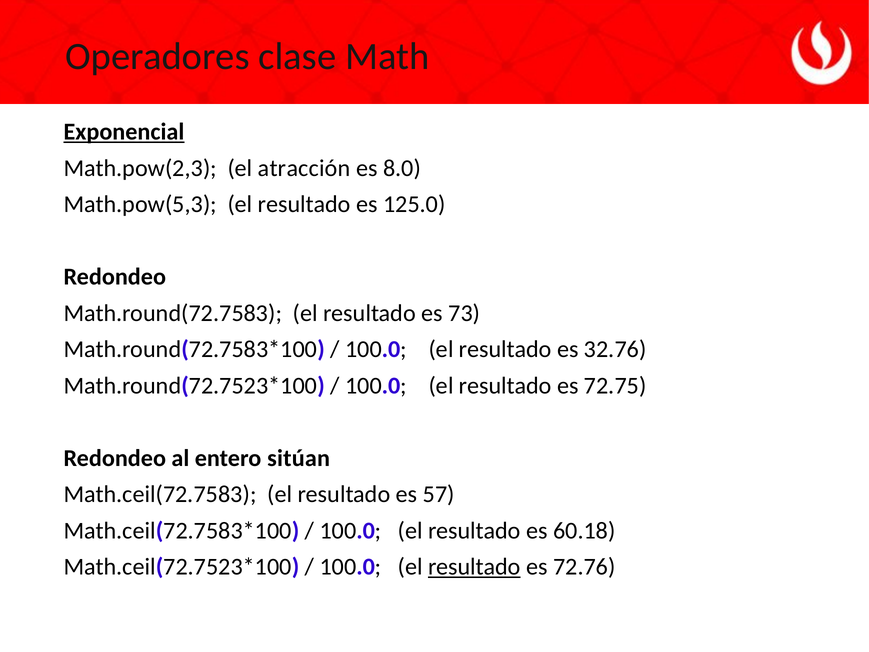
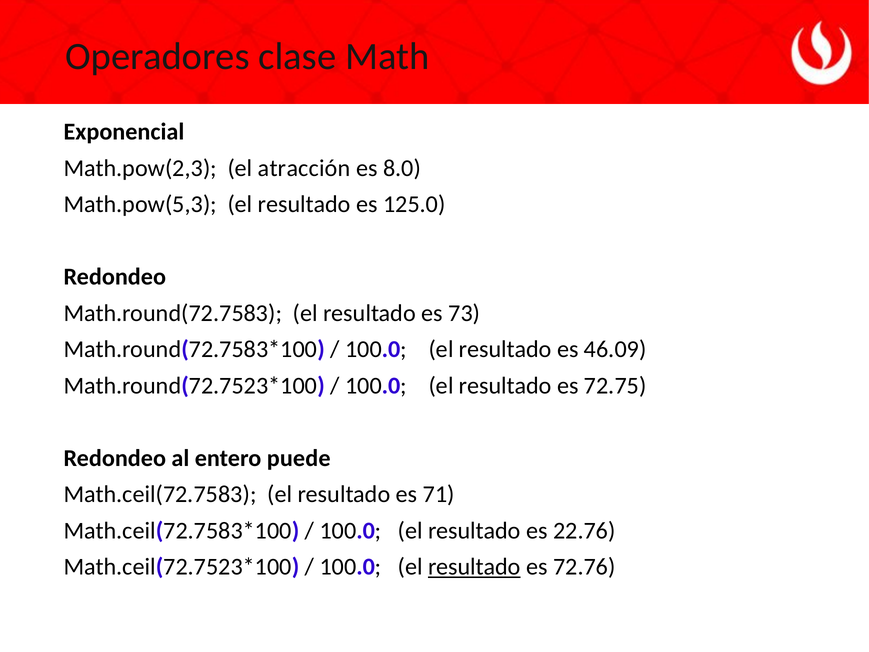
Exponencial underline: present -> none
32.76: 32.76 -> 46.09
sitúan: sitúan -> puede
57: 57 -> 71
60.18: 60.18 -> 22.76
